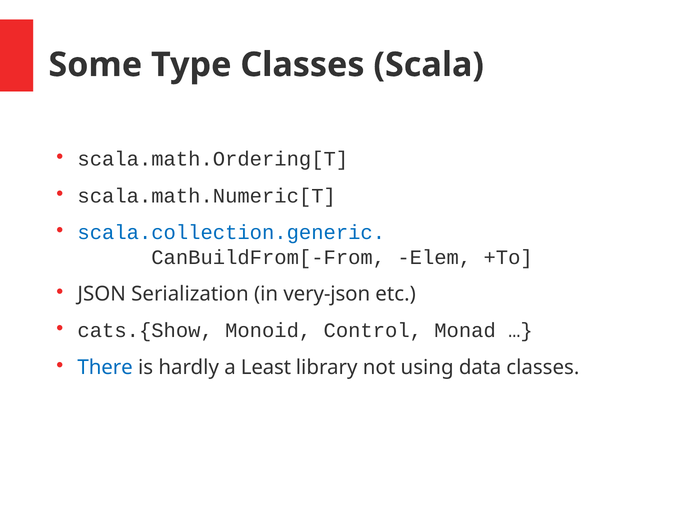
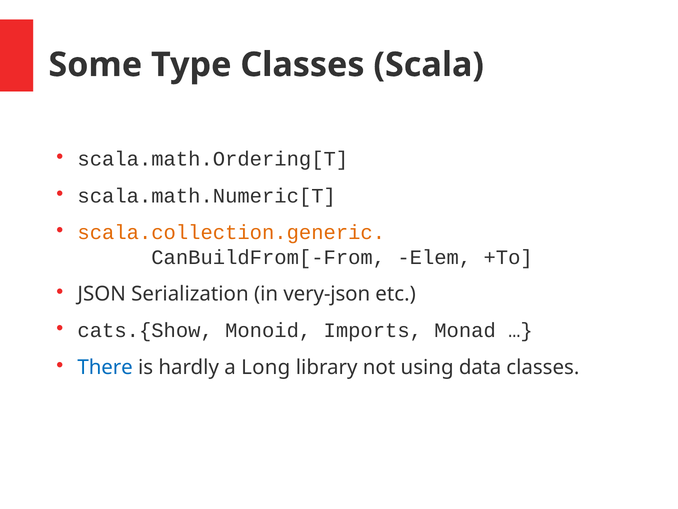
scala.collection.generic colour: blue -> orange
Control: Control -> Imports
Least: Least -> Long
